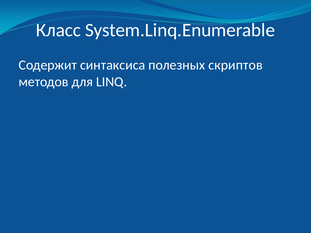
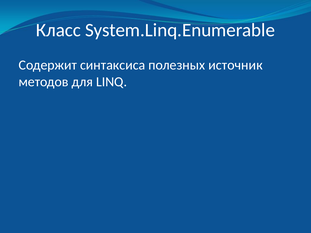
скриптов: скриптов -> источник
